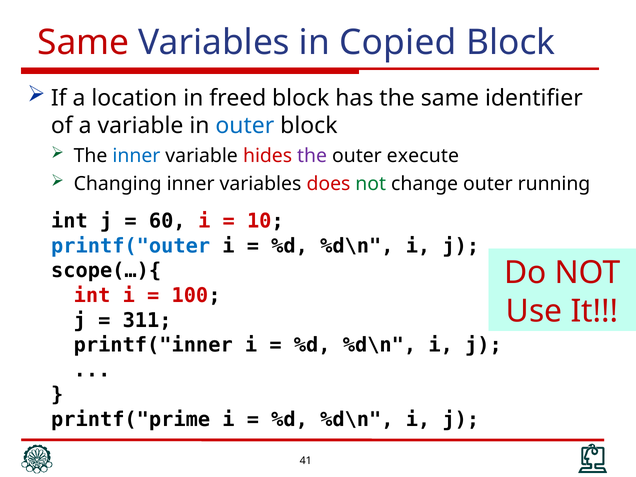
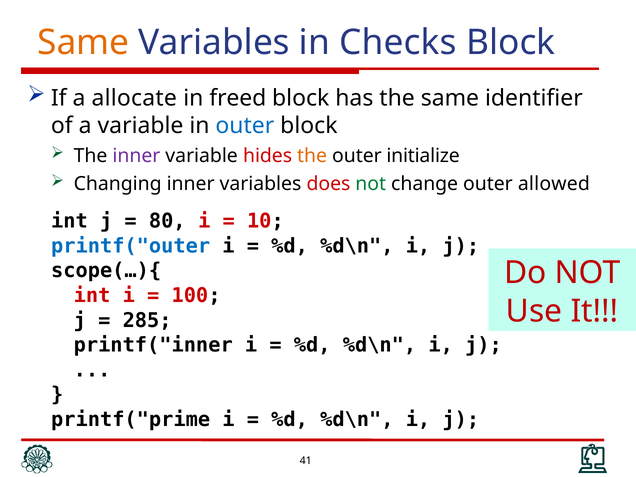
Same at (83, 43) colour: red -> orange
Copied: Copied -> Checks
location: location -> allocate
inner at (136, 156) colour: blue -> purple
the at (312, 156) colour: purple -> orange
execute: execute -> initialize
running: running -> allowed
60: 60 -> 80
311: 311 -> 285
